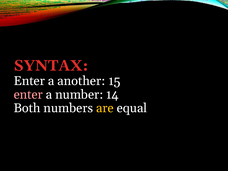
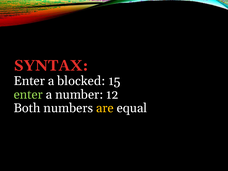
another: another -> blocked
enter at (28, 95) colour: pink -> light green
14: 14 -> 12
